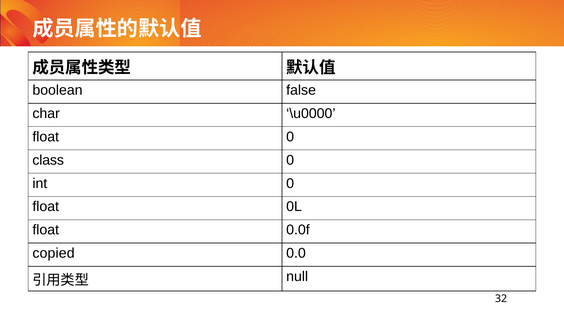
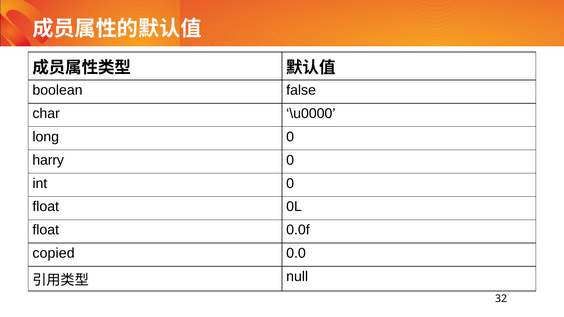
float at (46, 137): float -> long
class: class -> harry
